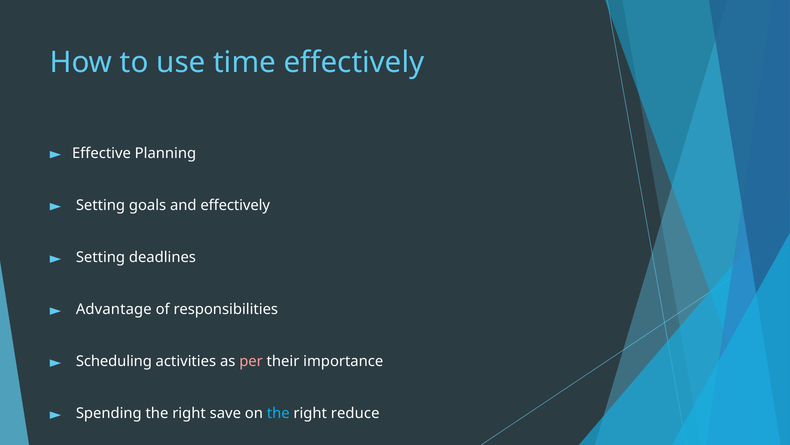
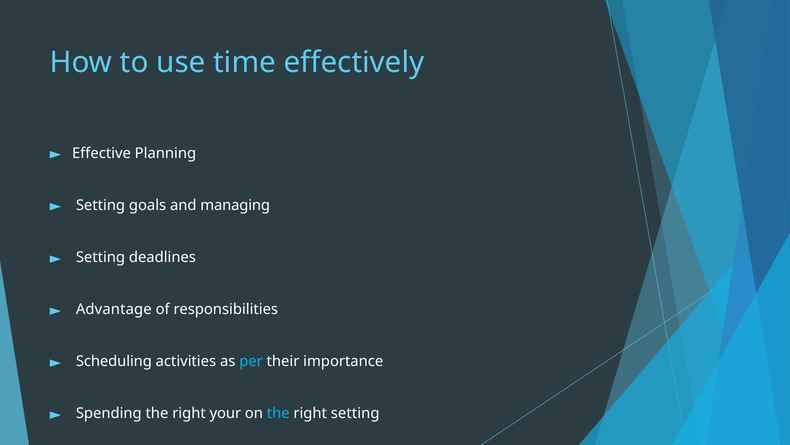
and effectively: effectively -> managing
per colour: pink -> light blue
save: save -> your
right reduce: reduce -> setting
